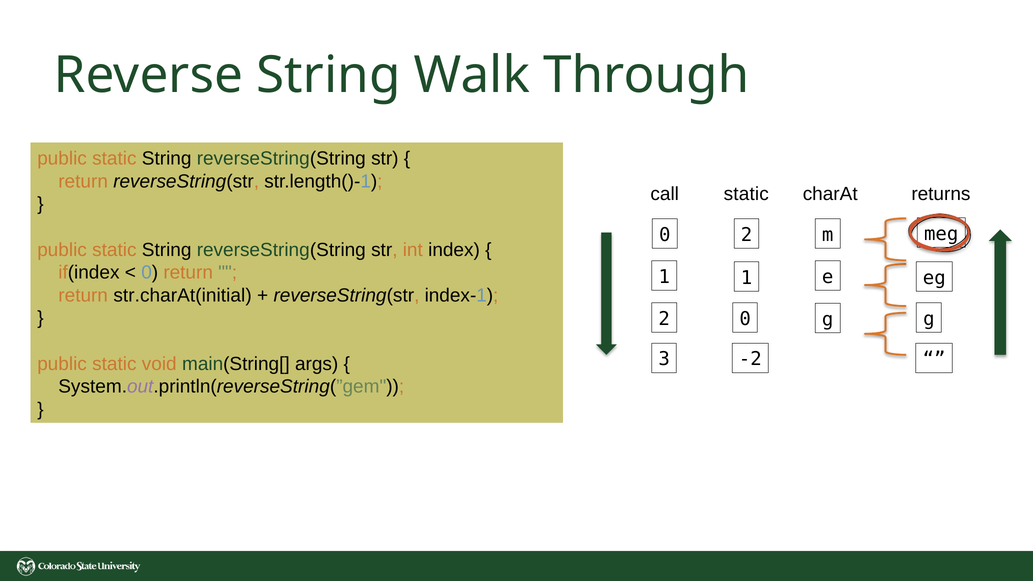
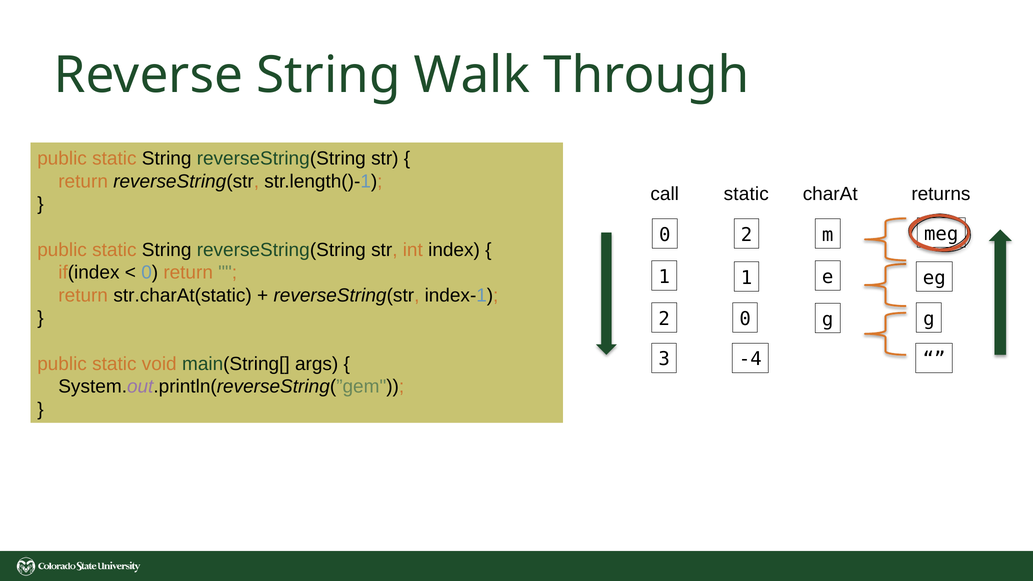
str.charAt(initial: str.charAt(initial -> str.charAt(static
-2: -2 -> -4
